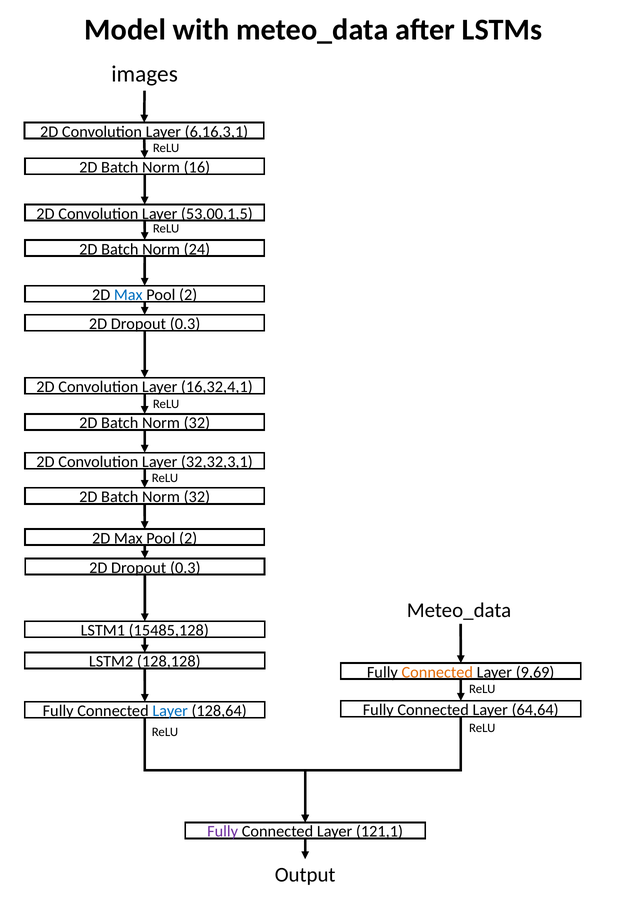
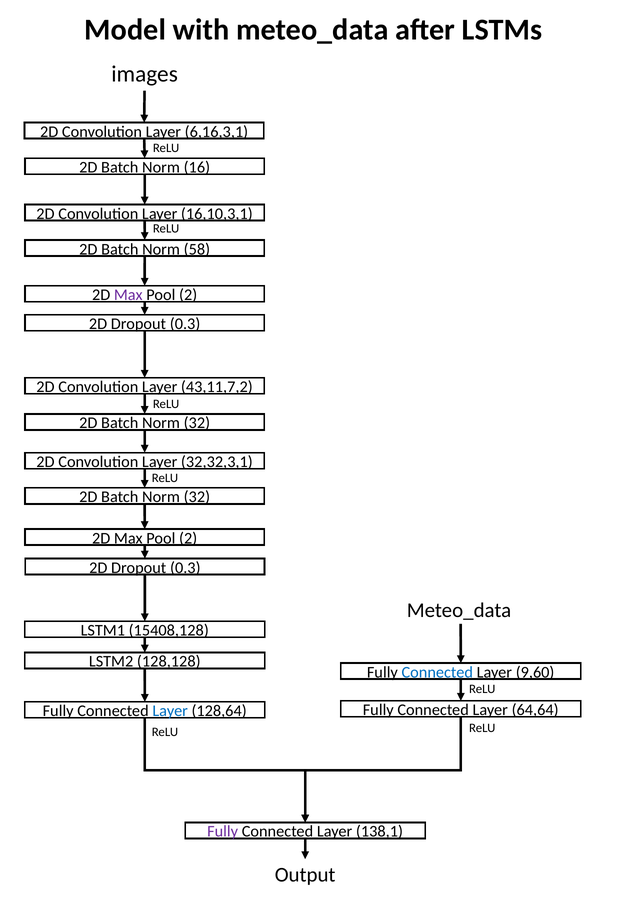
53,00,1,5: 53,00,1,5 -> 16,10,3,1
24: 24 -> 58
Max at (128, 295) colour: blue -> purple
16,32,4,1: 16,32,4,1 -> 43,11,7,2
15485,128: 15485,128 -> 15408,128
Connected at (437, 672) colour: orange -> blue
9,69: 9,69 -> 9,60
121,1: 121,1 -> 138,1
